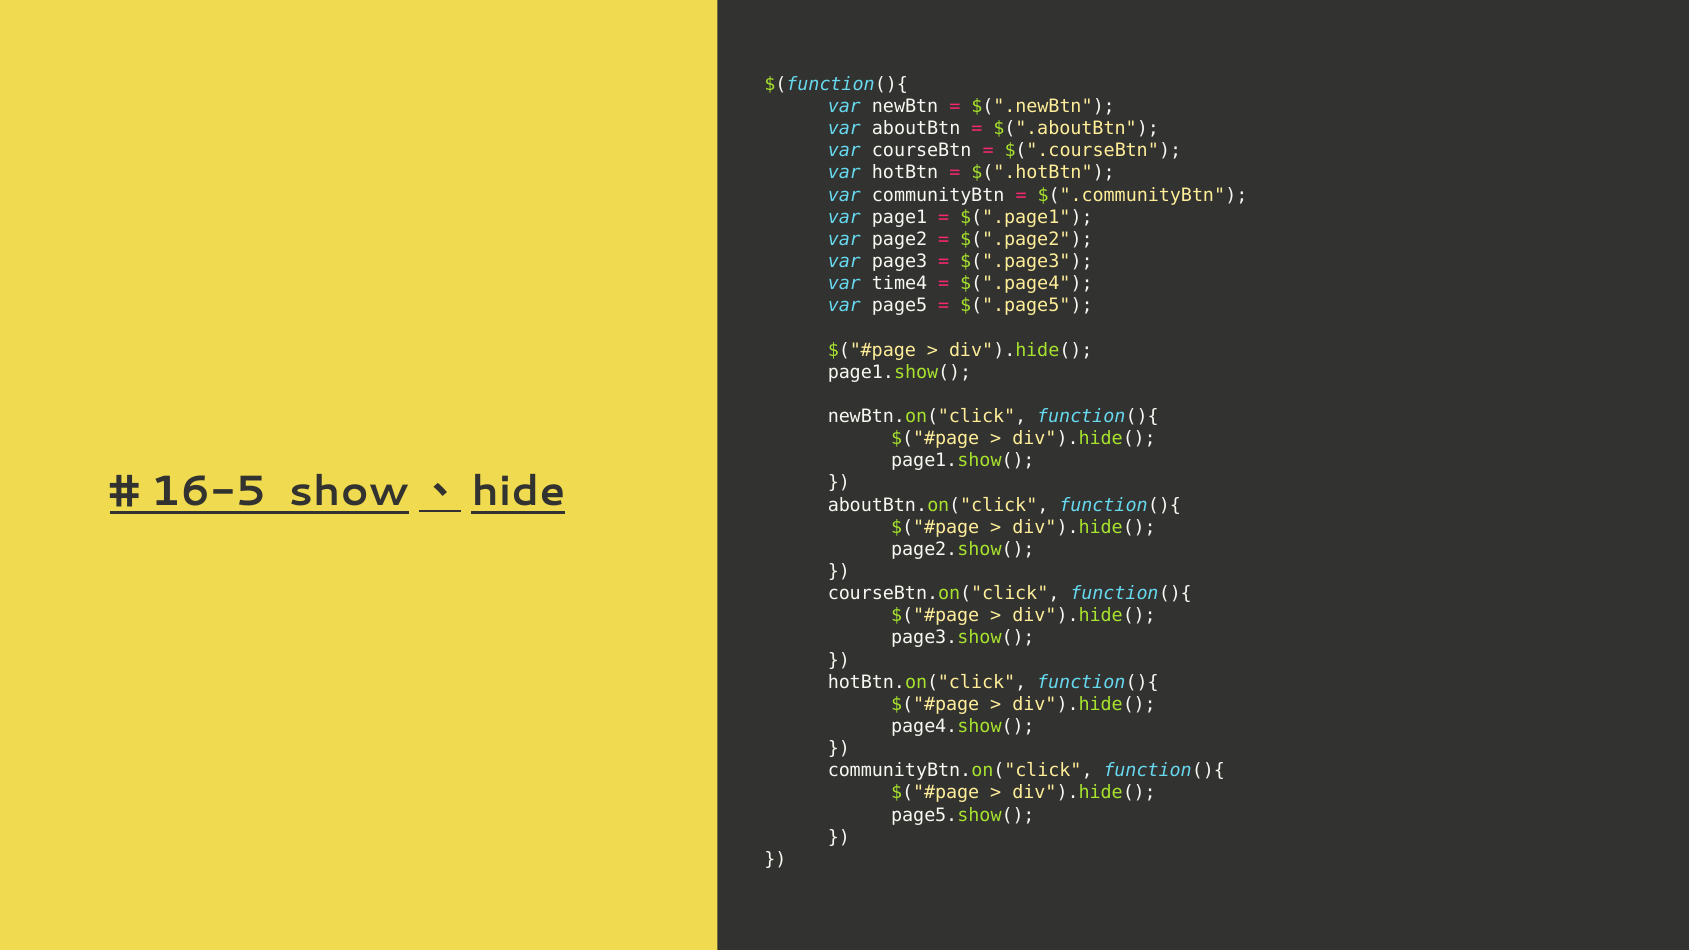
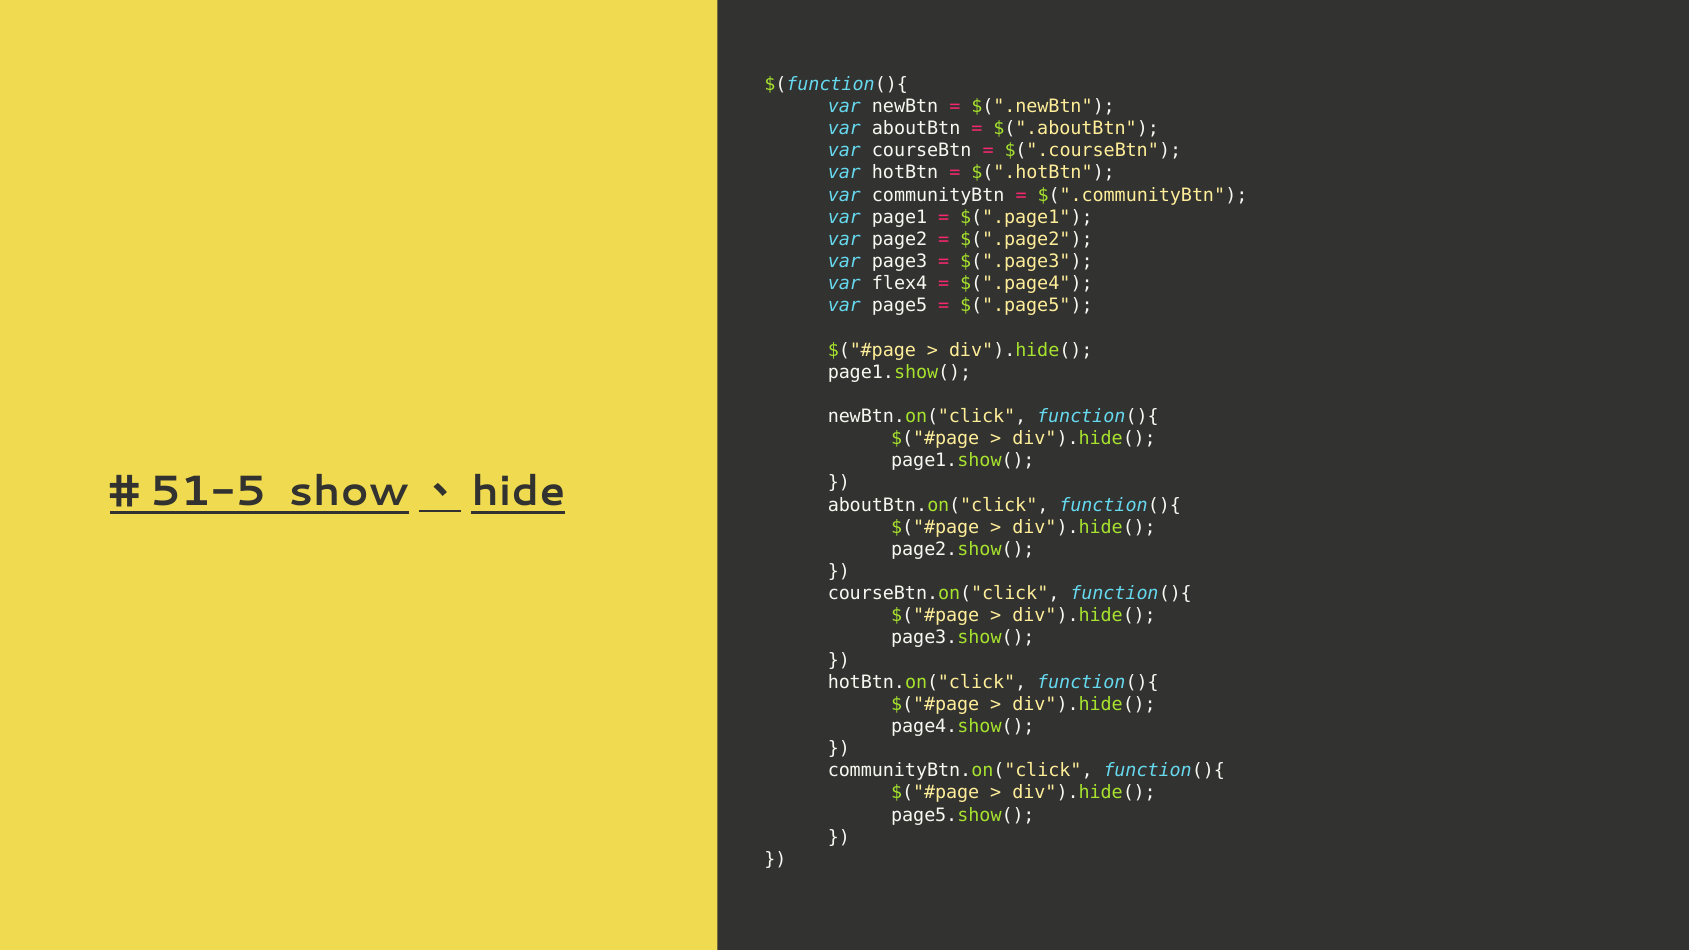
time4: time4 -> flex4
16-5: 16-5 -> 51-5
